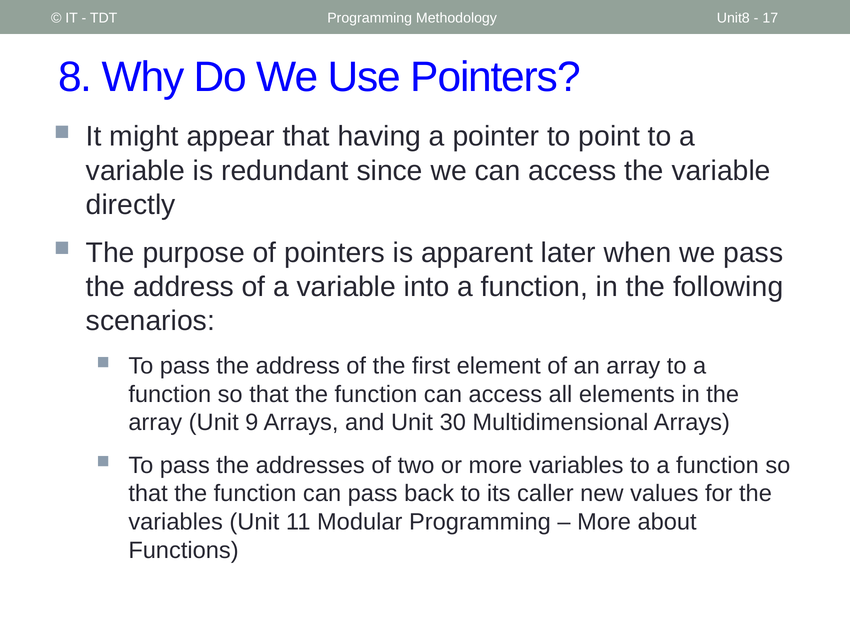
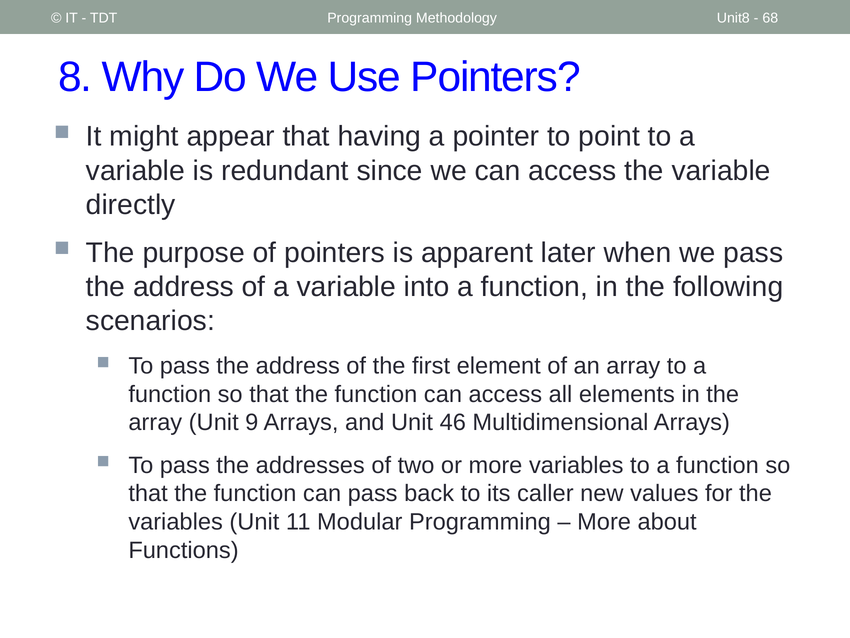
17: 17 -> 68
30: 30 -> 46
